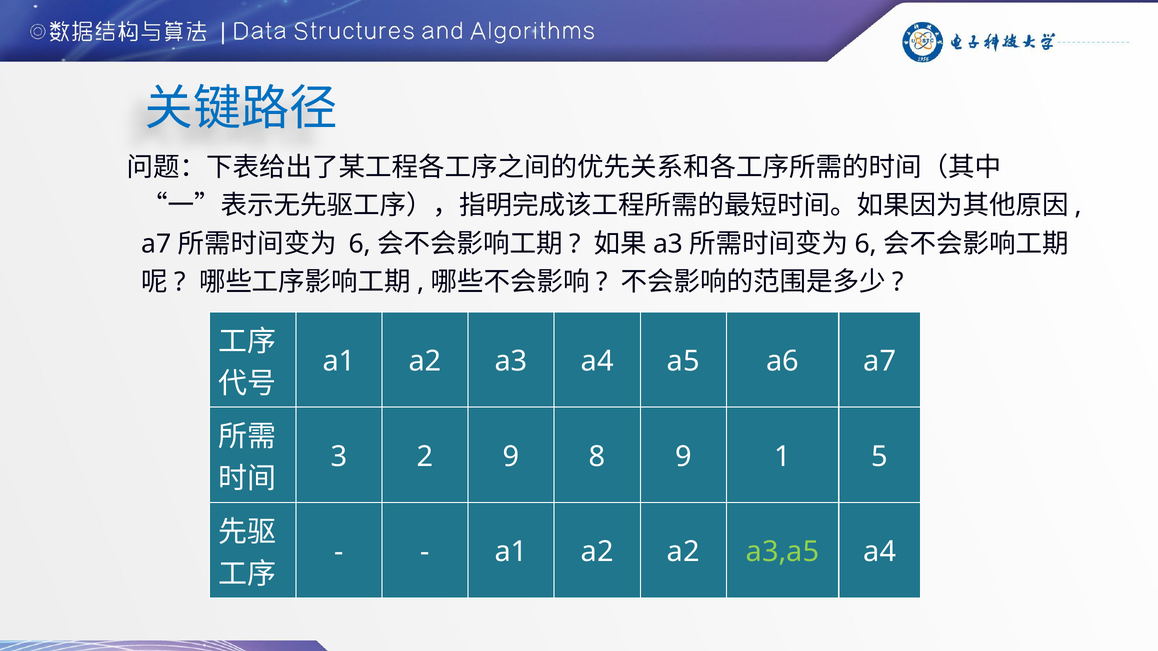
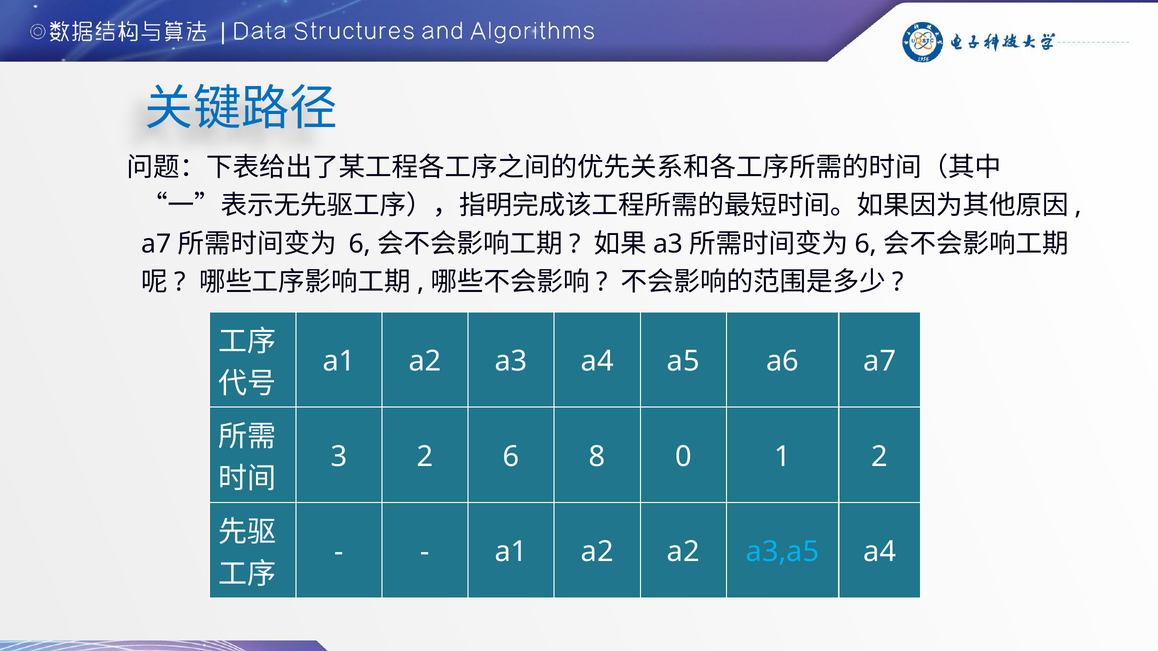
2 9: 9 -> 6
8 9: 9 -> 0
1 5: 5 -> 2
a3,a5 colour: light green -> light blue
